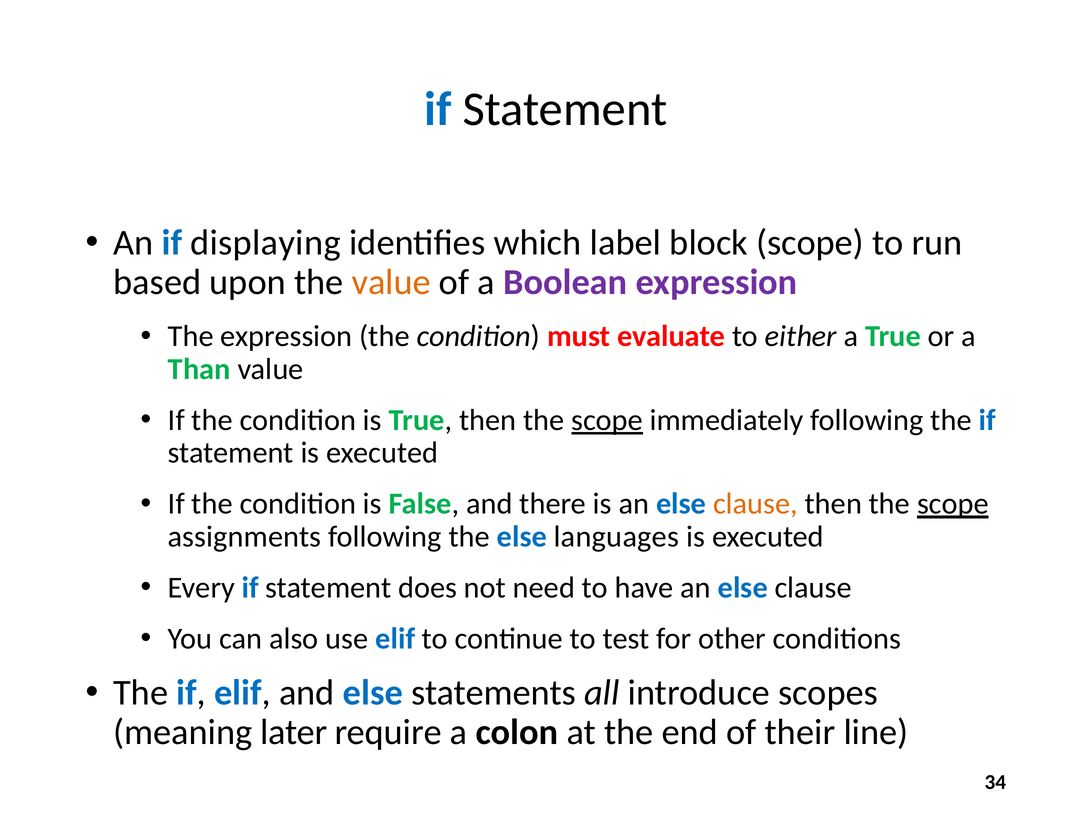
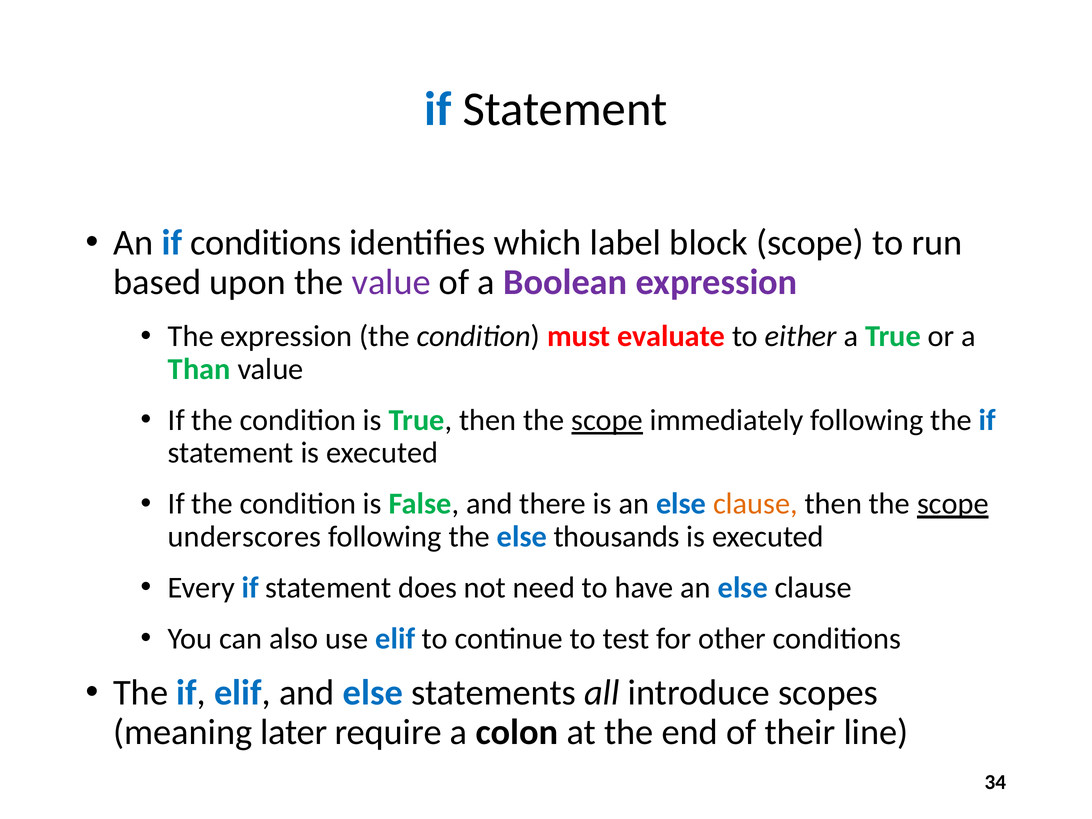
if displaying: displaying -> conditions
value at (391, 282) colour: orange -> purple
assignments: assignments -> underscores
languages: languages -> thousands
